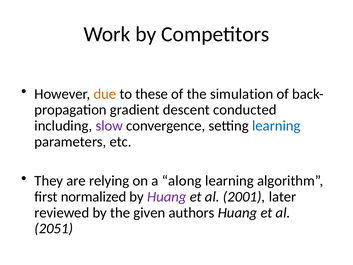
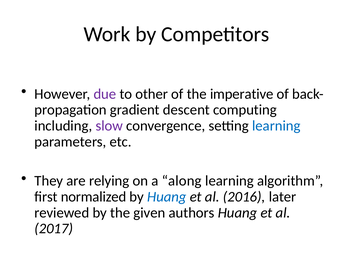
due colour: orange -> purple
these: these -> other
simulation: simulation -> imperative
conducted: conducted -> computing
Huang at (167, 197) colour: purple -> blue
2001: 2001 -> 2016
2051: 2051 -> 2017
